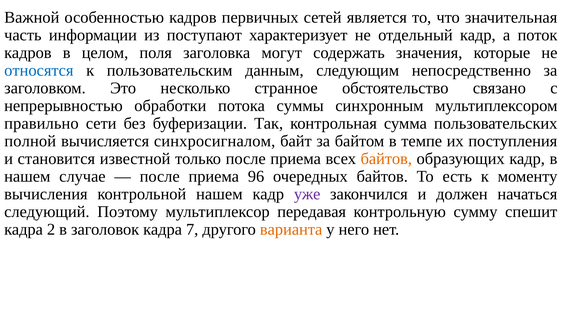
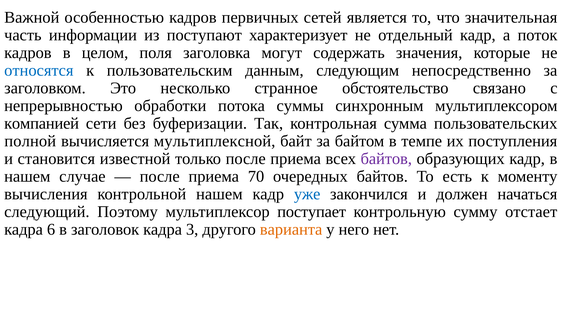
правильно: правильно -> компанией
синхросигналом: синхросигналом -> мультиплексной
байтов at (386, 159) colour: orange -> purple
96: 96 -> 70
уже colour: purple -> blue
передавая: передавая -> поступает
спешит: спешит -> отстает
2: 2 -> 6
7: 7 -> 3
